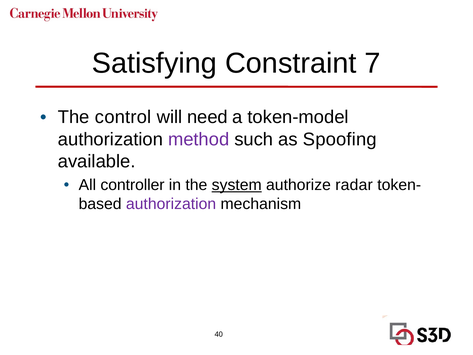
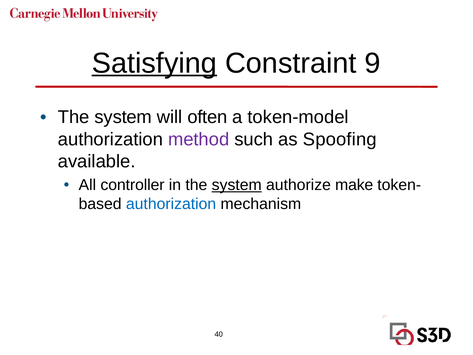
Satisfying underline: none -> present
7: 7 -> 9
control at (123, 117): control -> system
need: need -> often
radar: radar -> make
authorization at (171, 204) colour: purple -> blue
